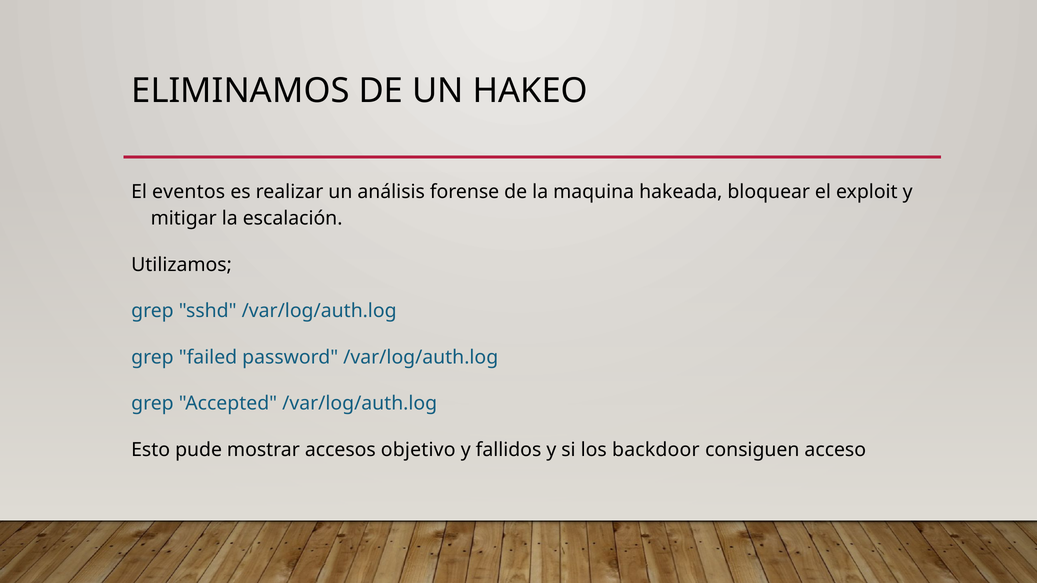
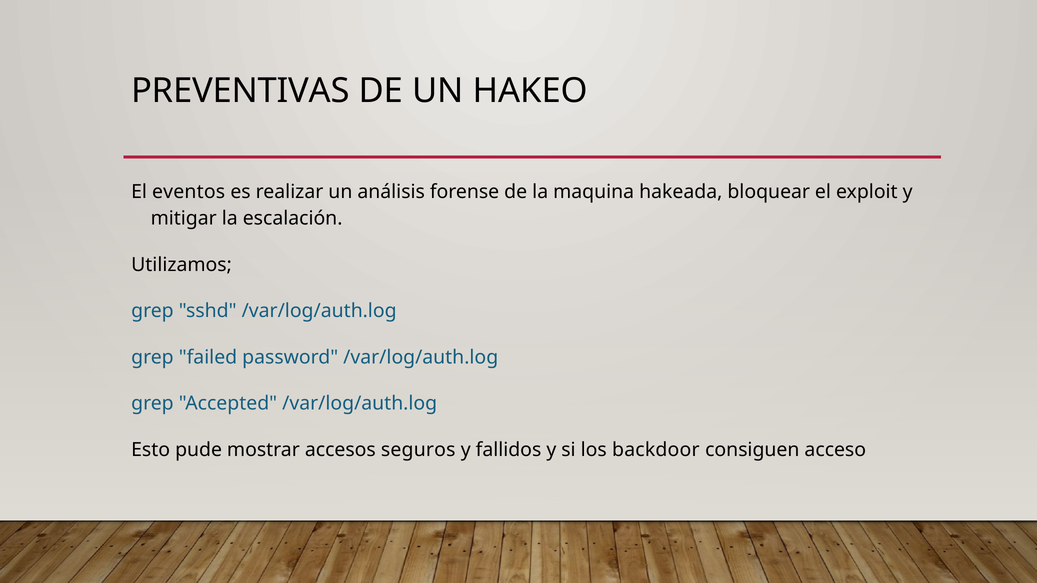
ELIMINAMOS: ELIMINAMOS -> PREVENTIVAS
objetivo: objetivo -> seguros
